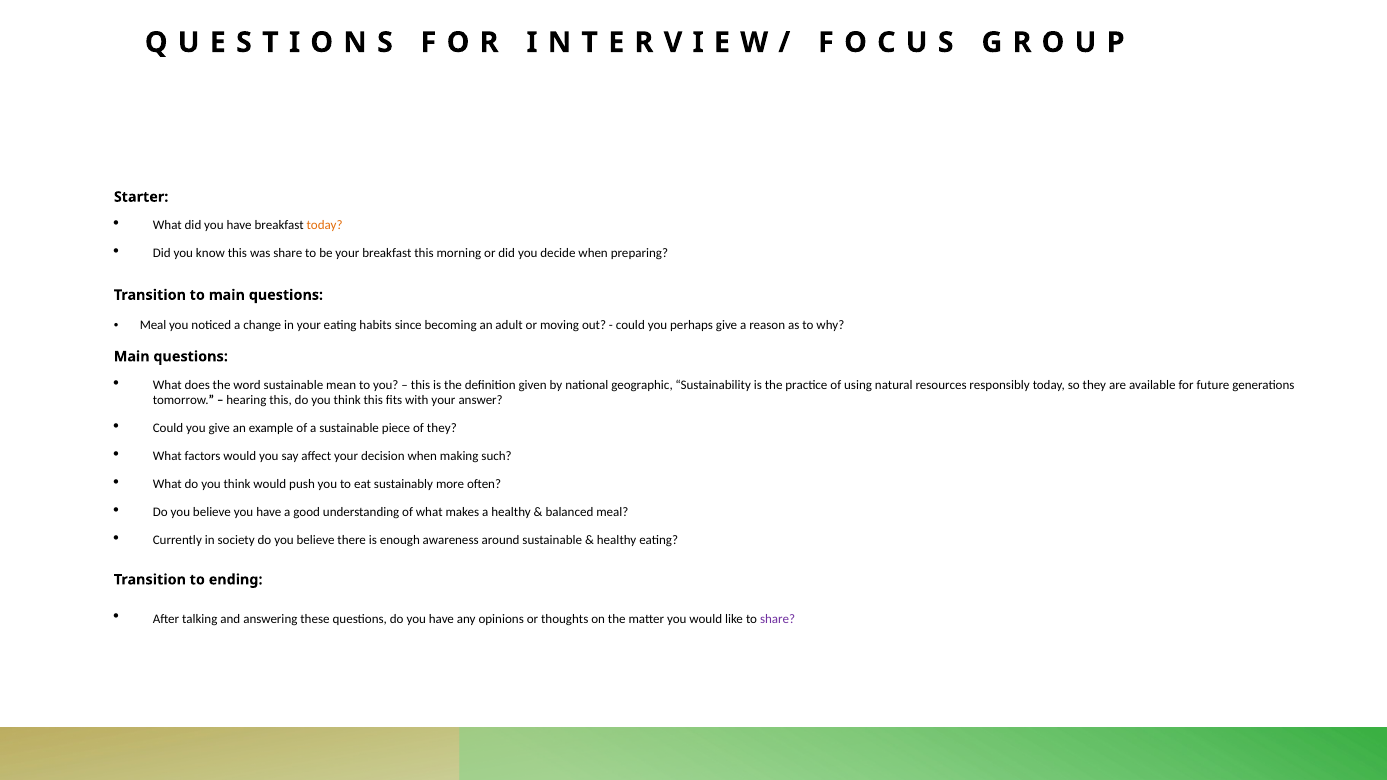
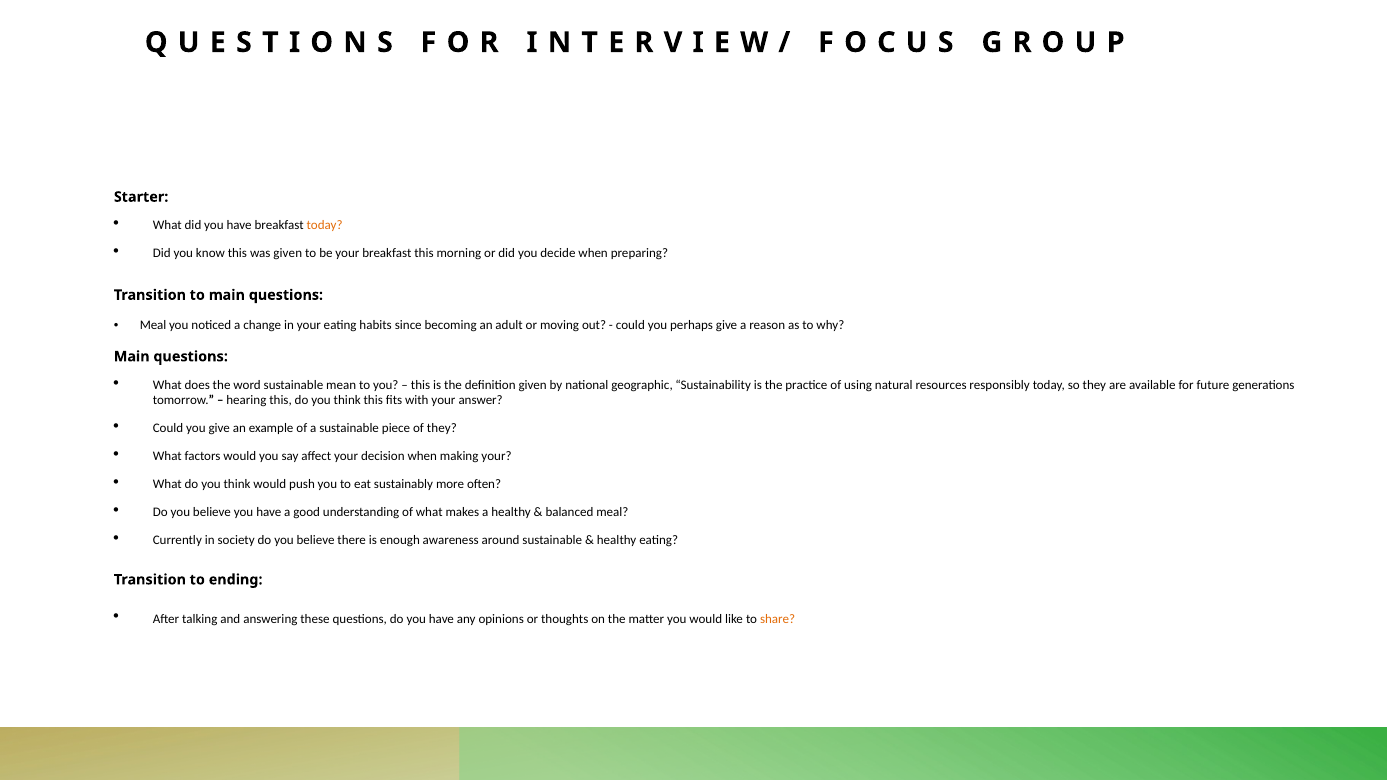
was share: share -> given
making such: such -> your
share at (778, 619) colour: purple -> orange
